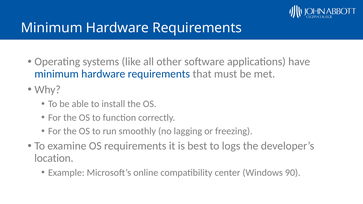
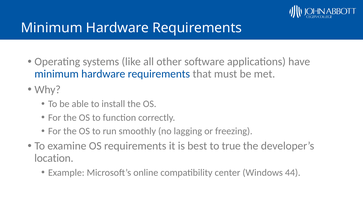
logs: logs -> true
90: 90 -> 44
